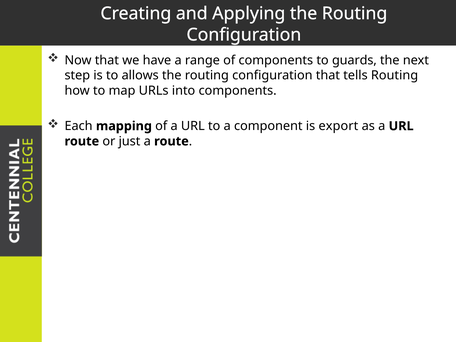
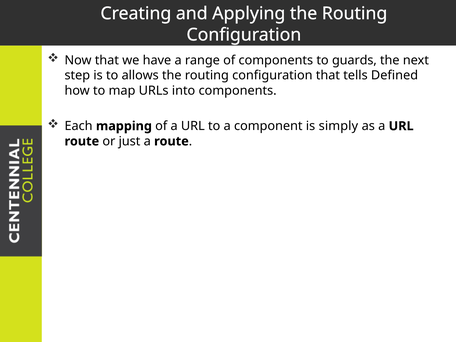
tells Routing: Routing -> Defined
export: export -> simply
